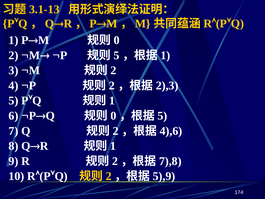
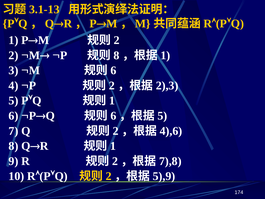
0 at (117, 40): 0 -> 2
5 at (117, 55): 5 -> 8
2 at (113, 70): 2 -> 6
0 at (114, 116): 0 -> 6
